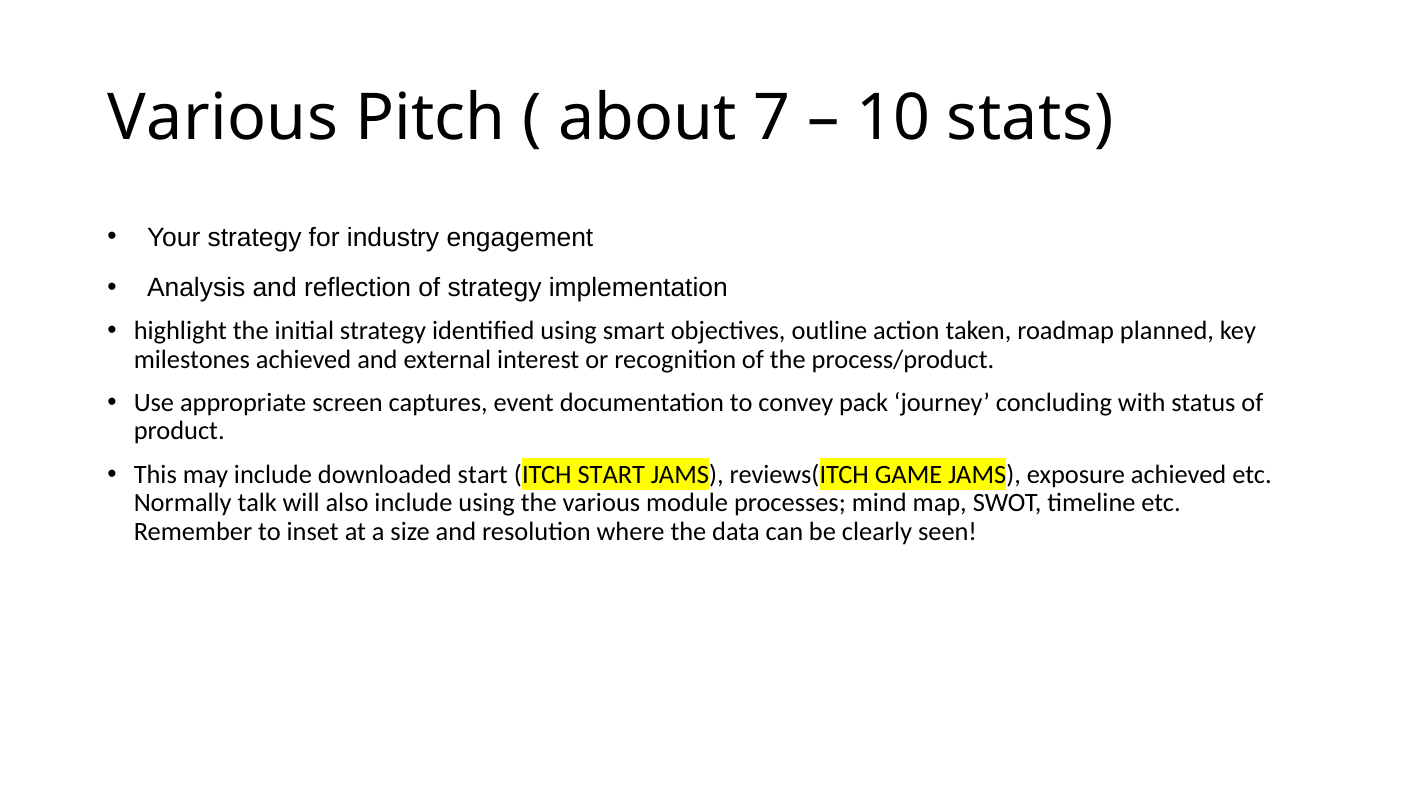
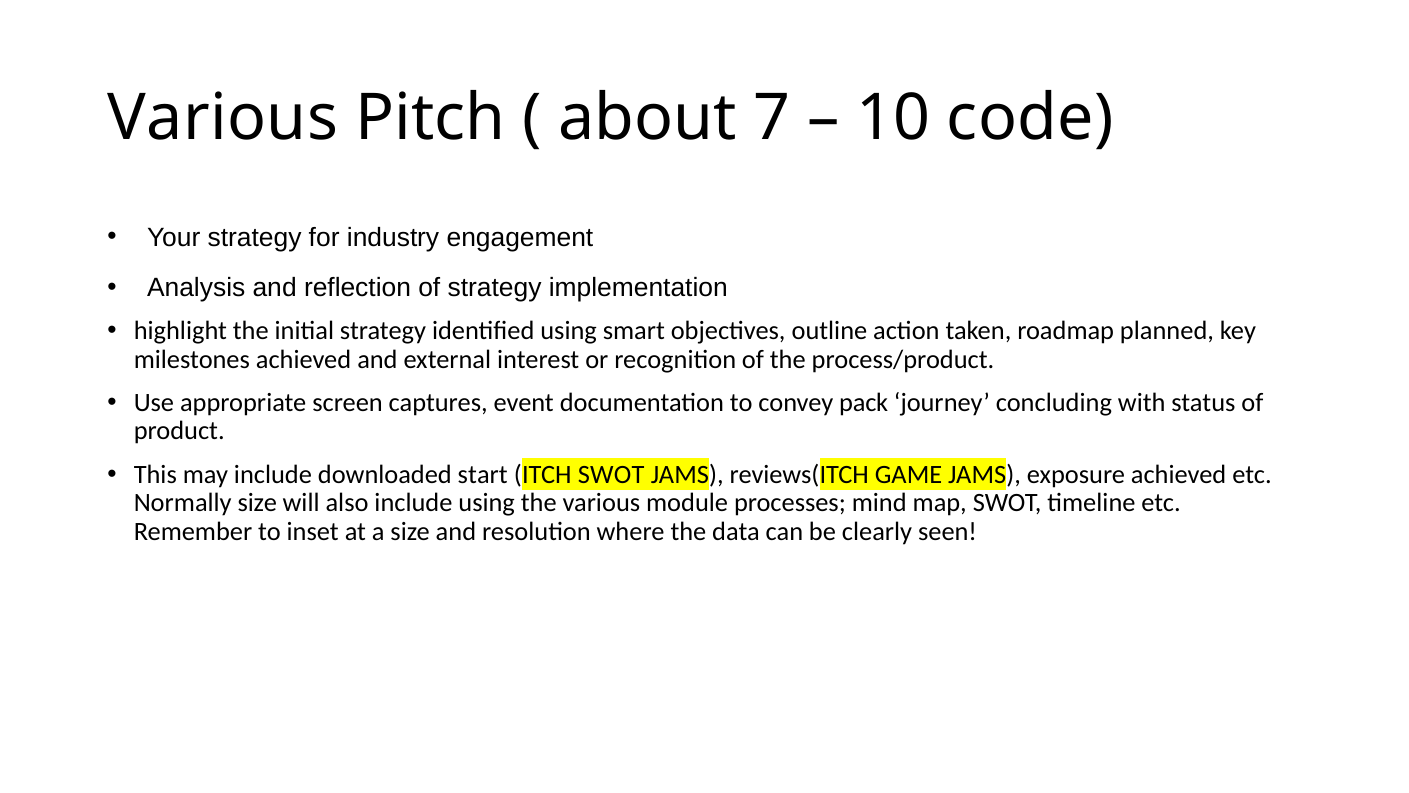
stats: stats -> code
ITCH START: START -> SWOT
Normally talk: talk -> size
